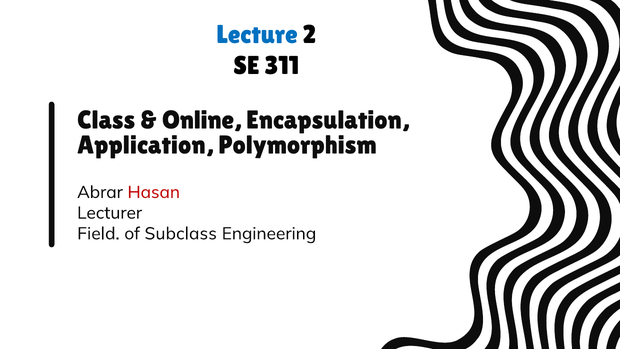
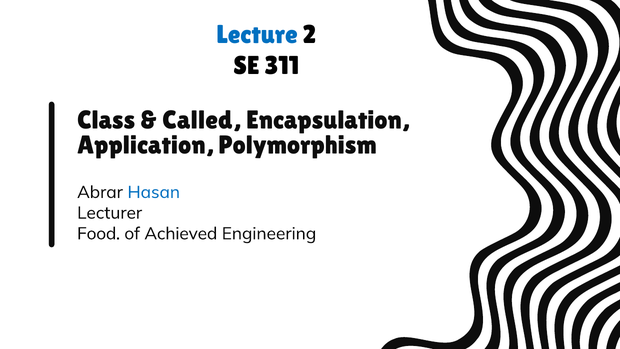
Online: Online -> Called
Hasan colour: red -> blue
Field: Field -> Food
Subclass: Subclass -> Achieved
